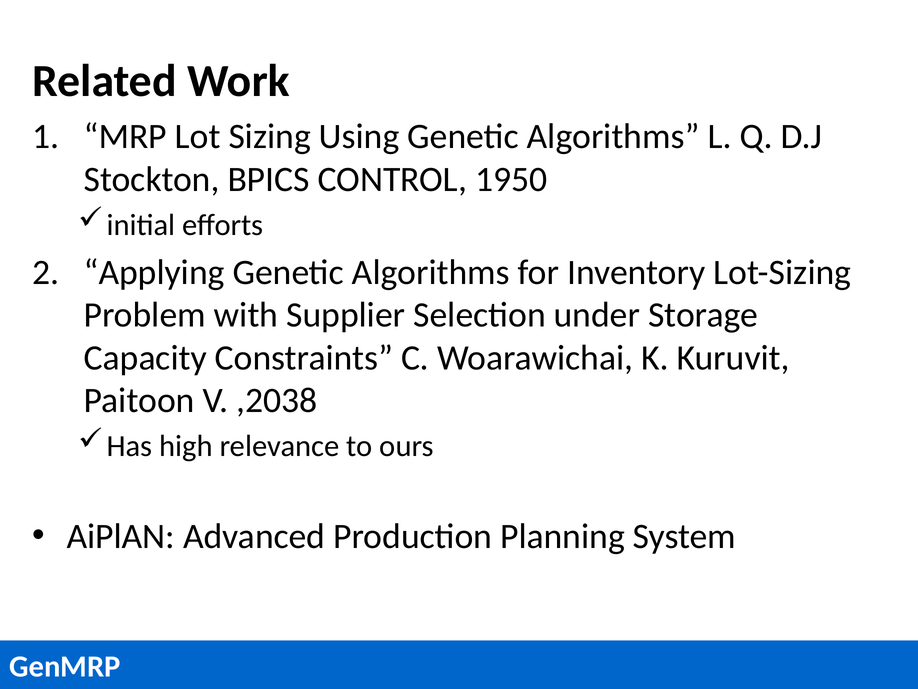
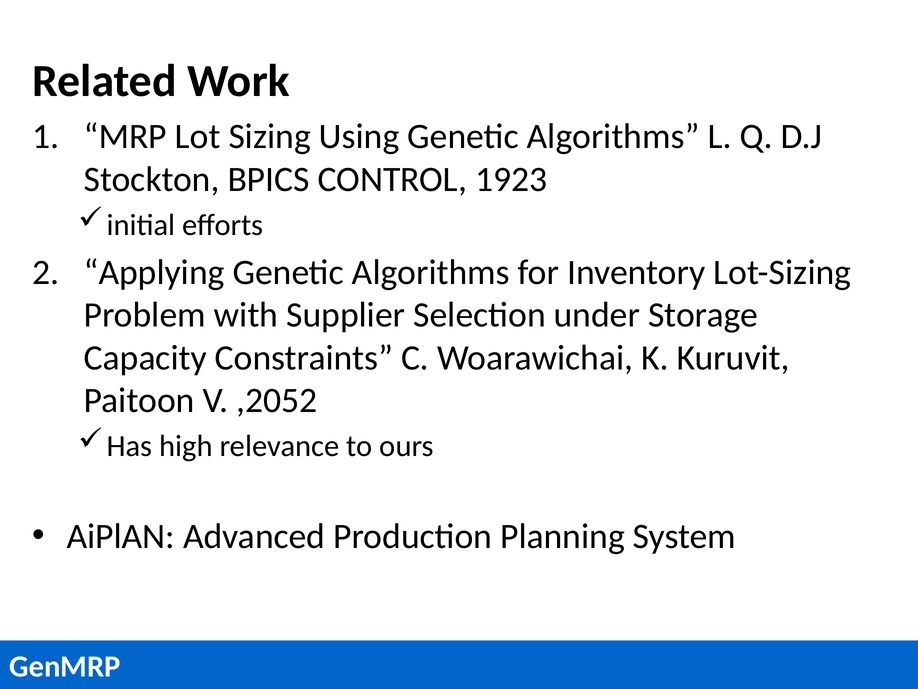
1950: 1950 -> 1923
,2038: ,2038 -> ,2052
